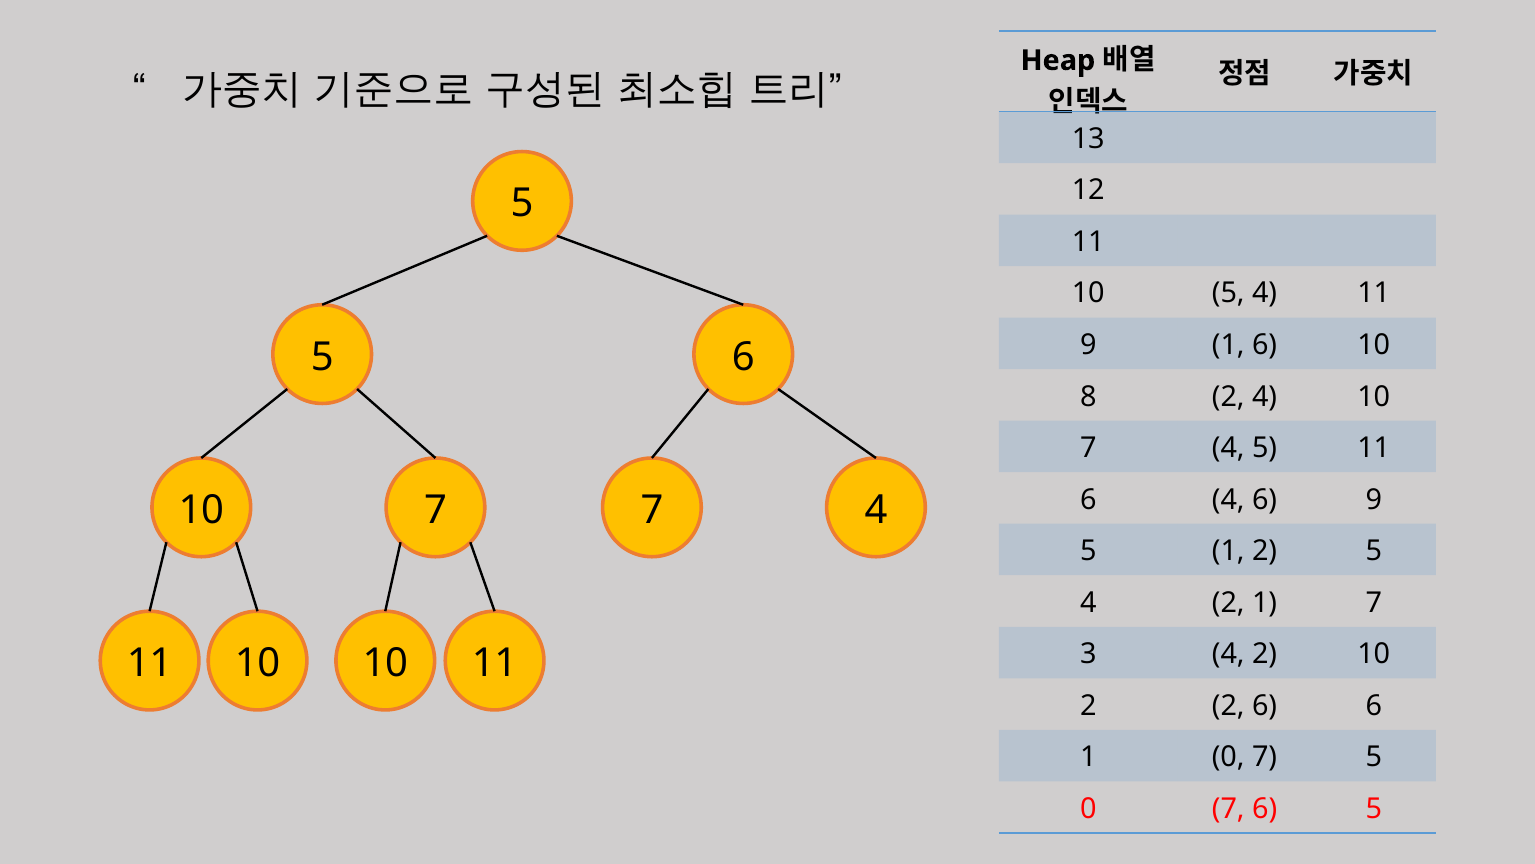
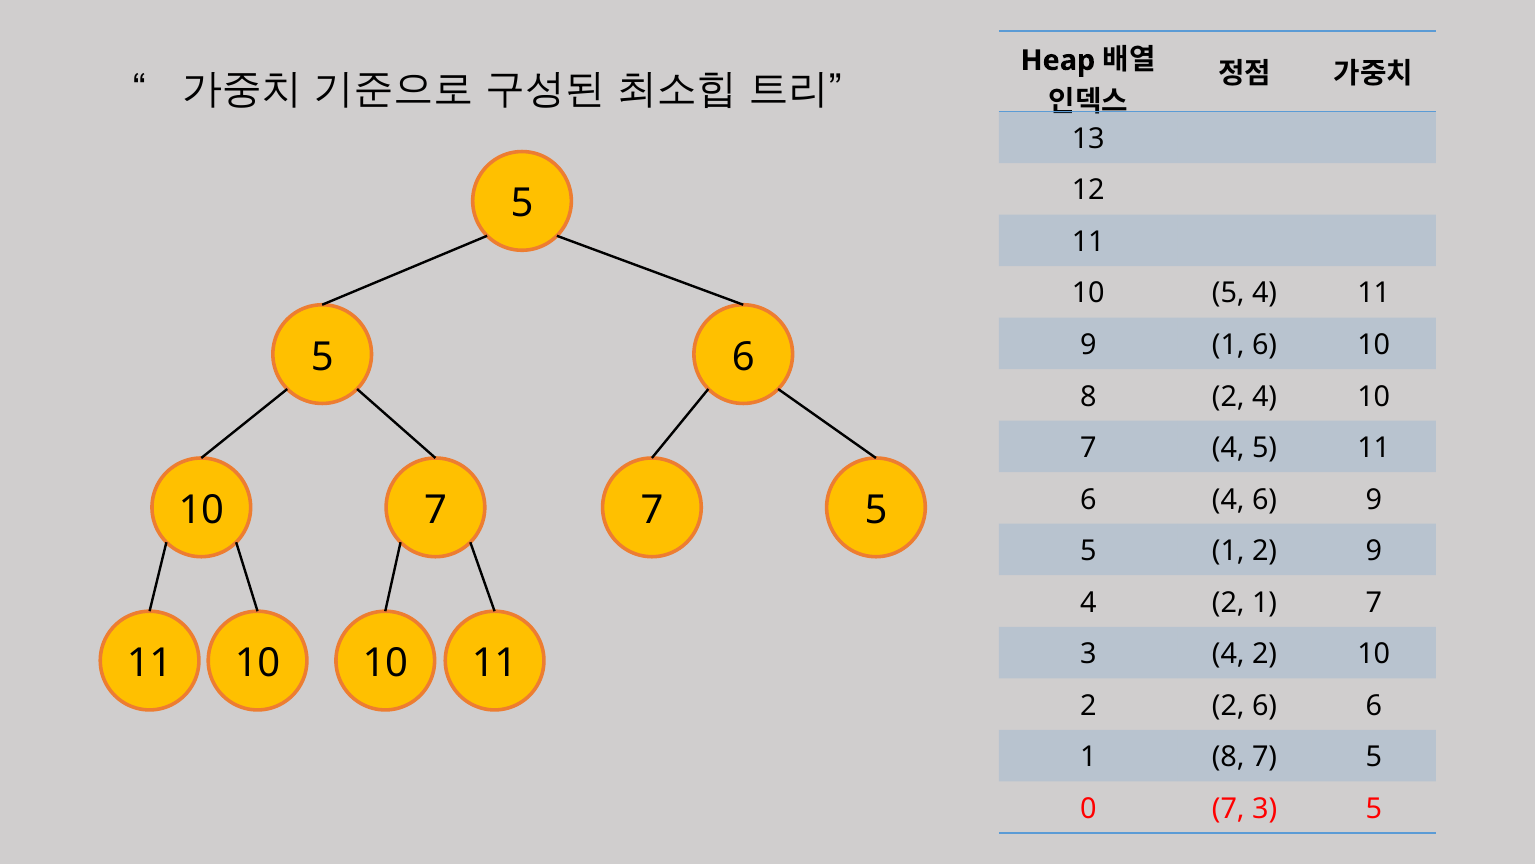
7 7 4: 4 -> 5
2 5: 5 -> 9
1 0: 0 -> 8
0 7 6: 6 -> 3
